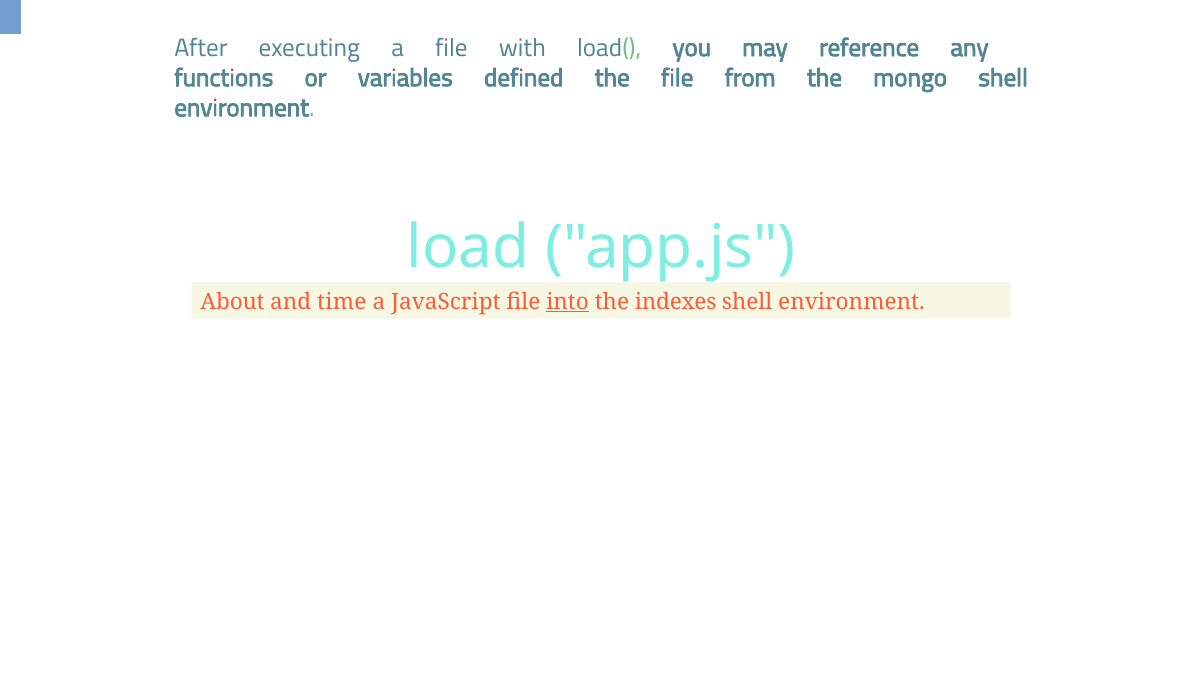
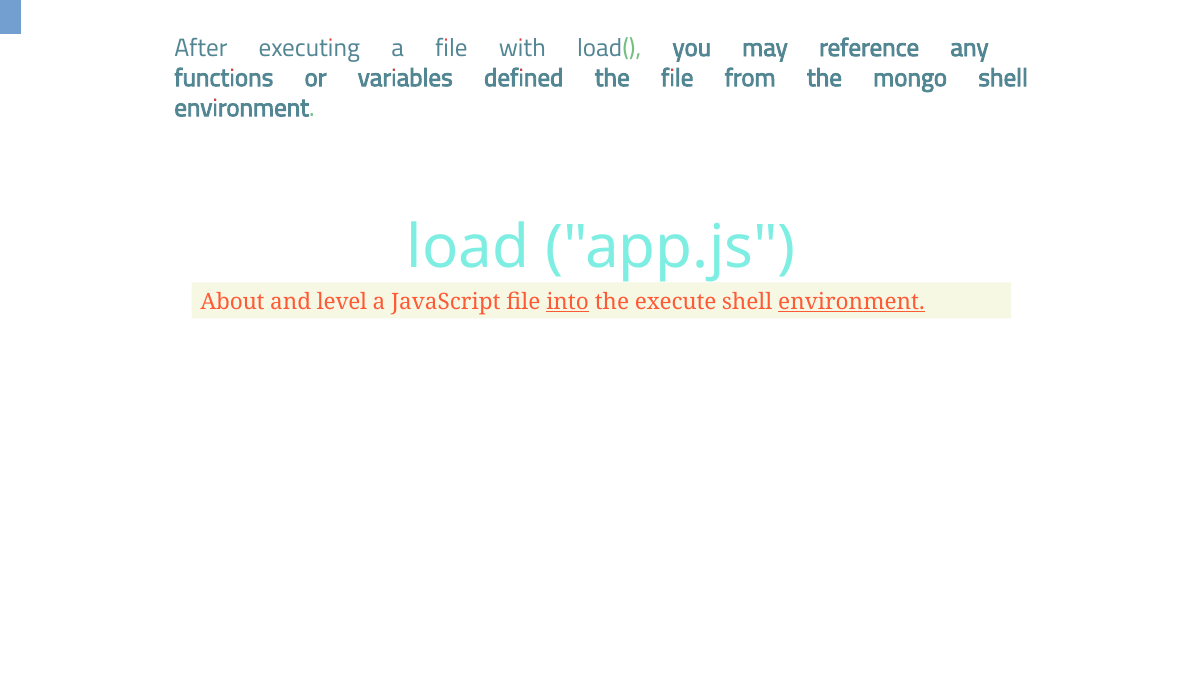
time: time -> level
indexes: indexes -> execute
environment underline: none -> present
